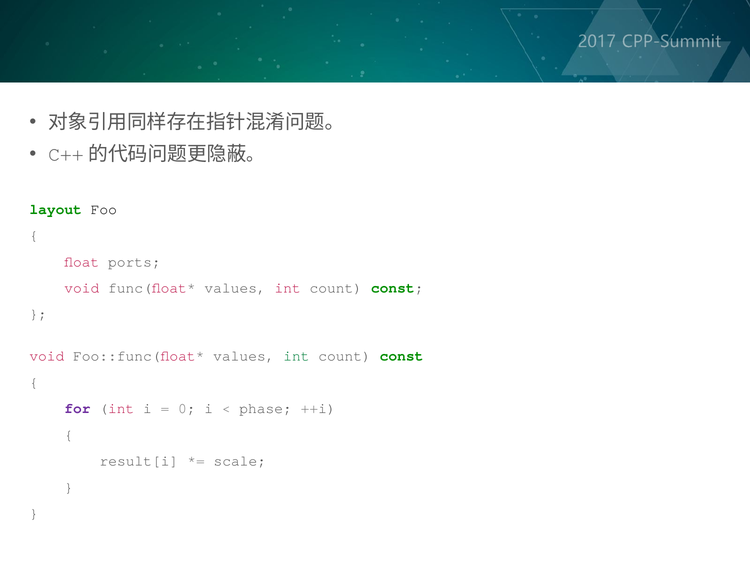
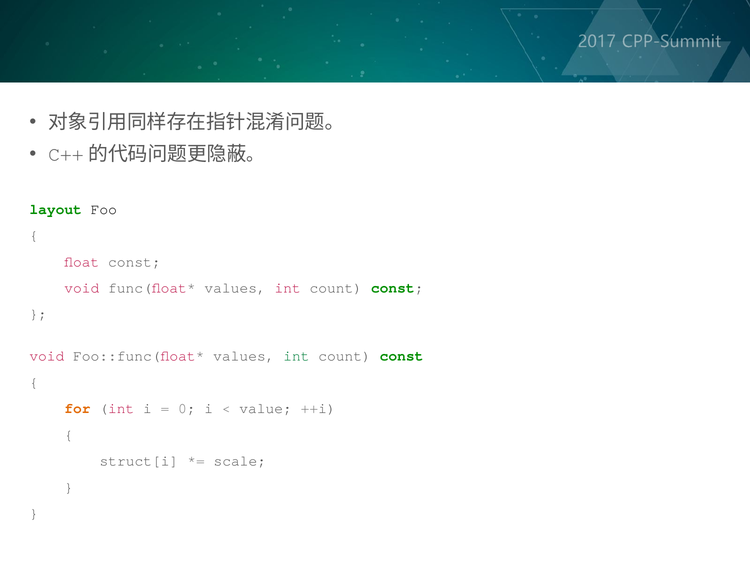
float ports: ports -> const
for colour: purple -> orange
phase: phase -> value
result[i: result[i -> struct[i
